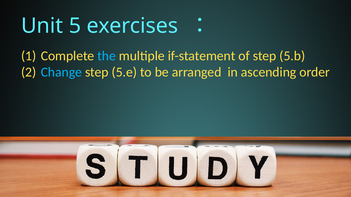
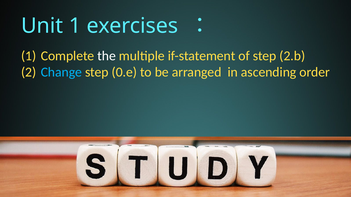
Unit 5: 5 -> 1
the colour: light blue -> white
5.b: 5.b -> 2.b
5.e: 5.e -> 0.e
